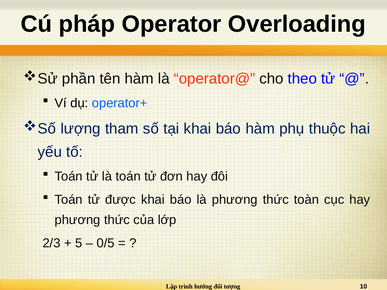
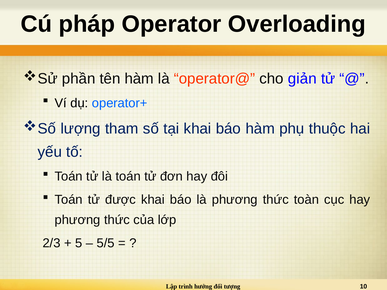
theo: theo -> giản
0/5: 0/5 -> 5/5
